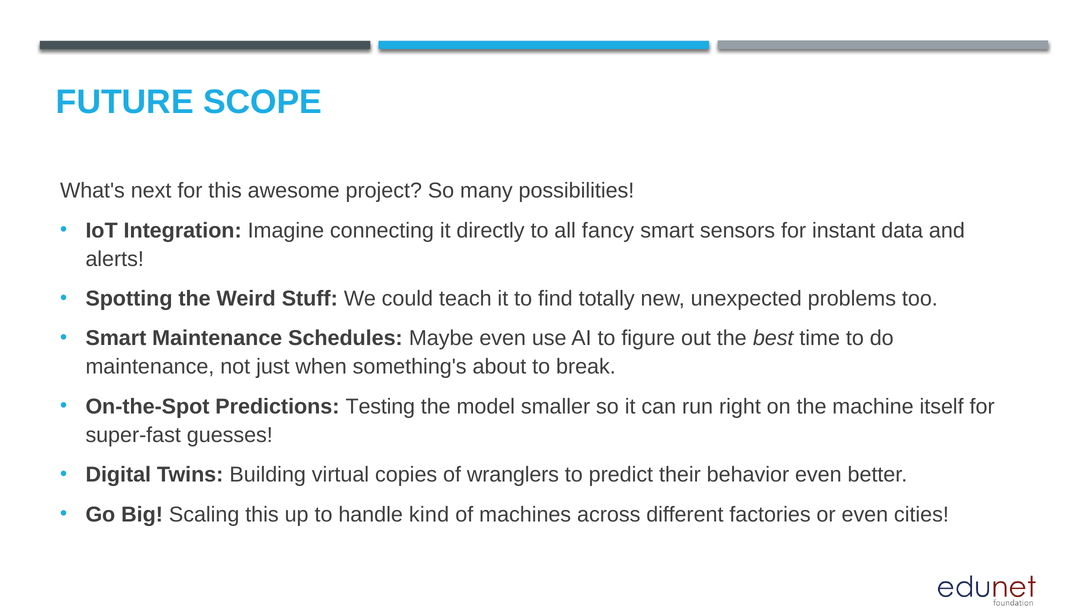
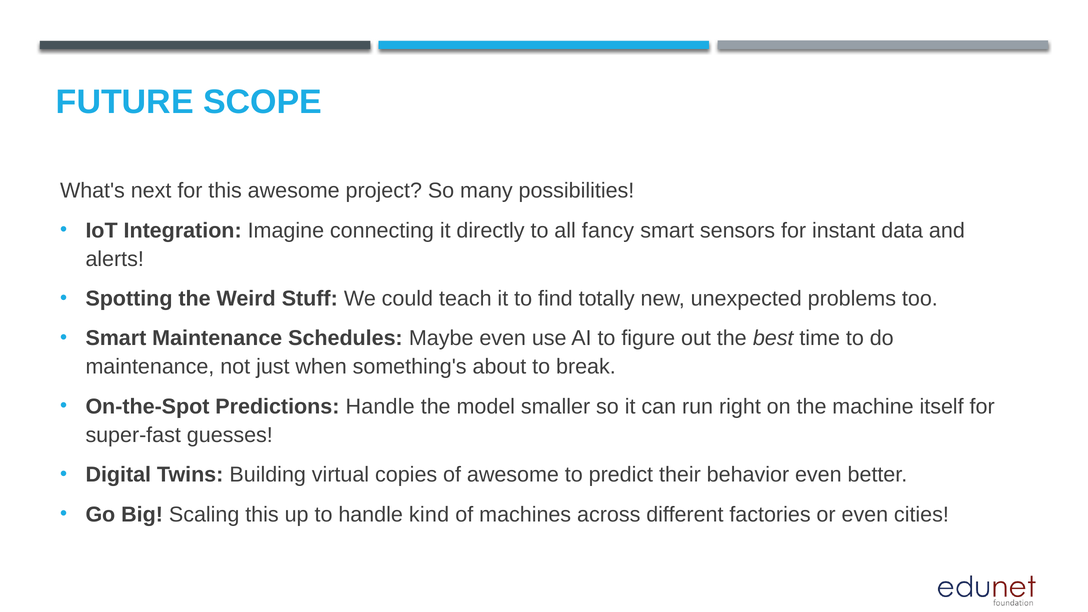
Predictions Testing: Testing -> Handle
of wranglers: wranglers -> awesome
